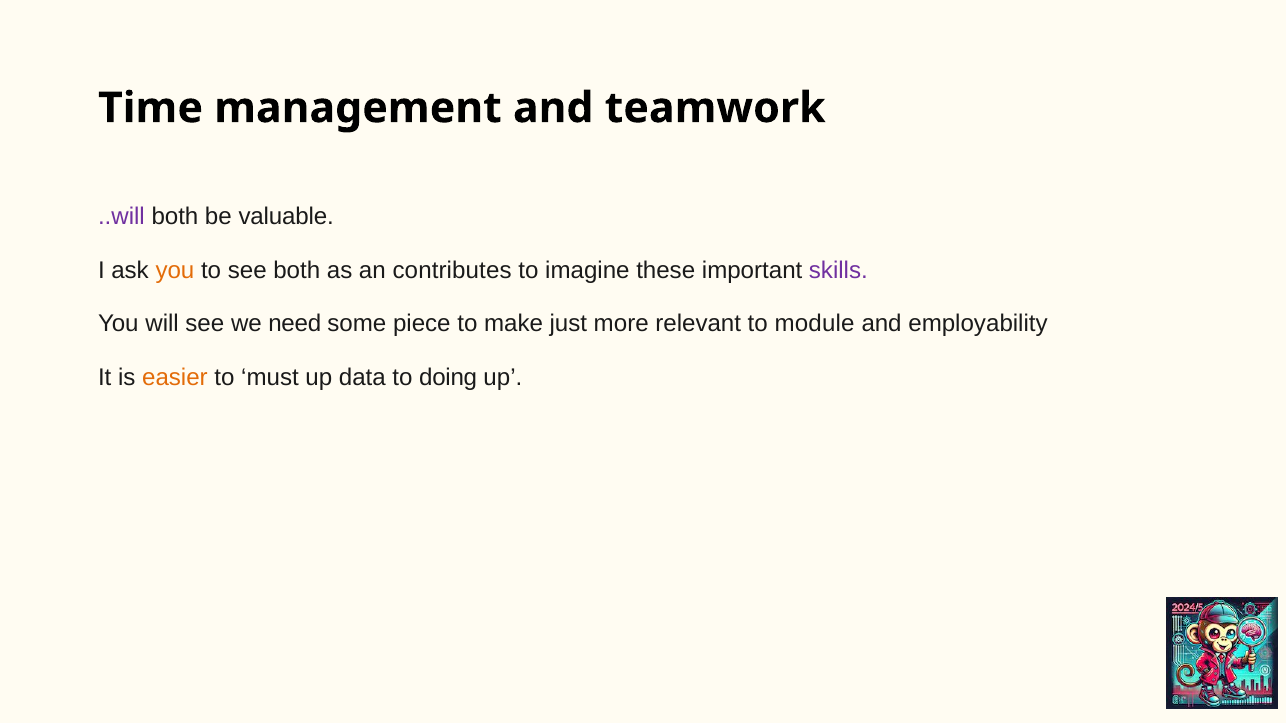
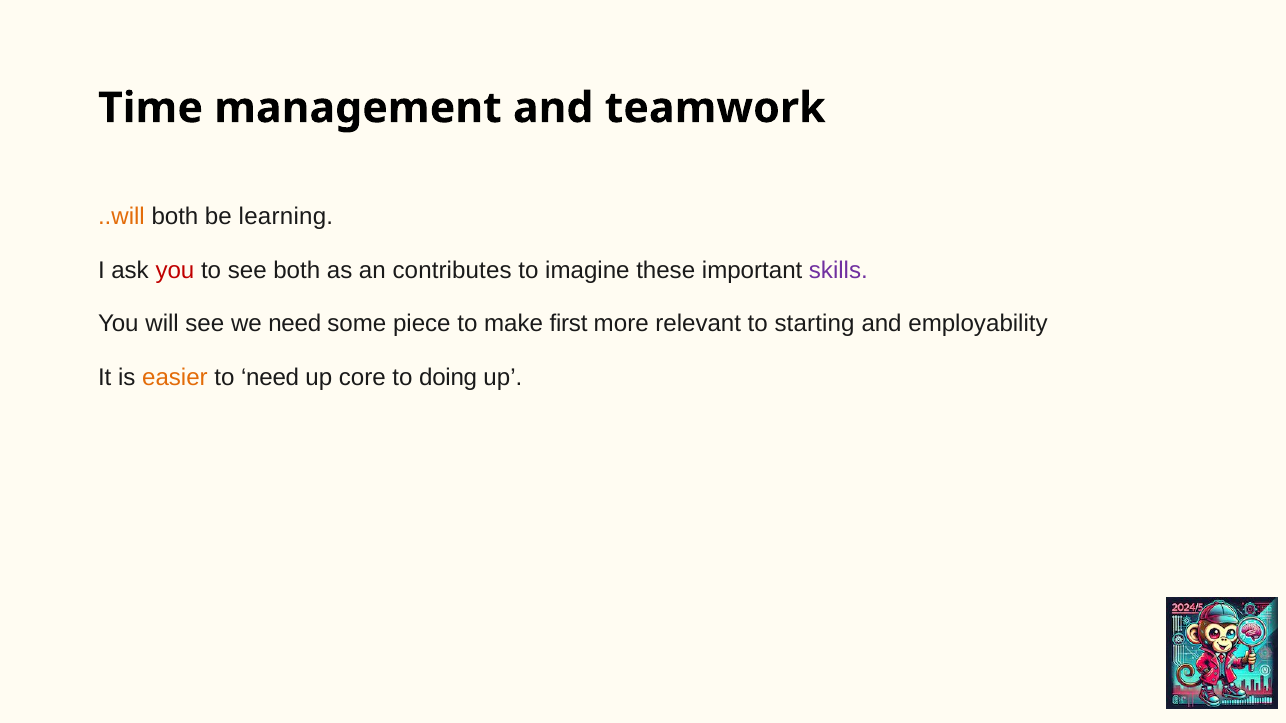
..will colour: purple -> orange
valuable: valuable -> learning
you at (175, 270) colour: orange -> red
just: just -> first
module: module -> starting
to must: must -> need
data: data -> core
